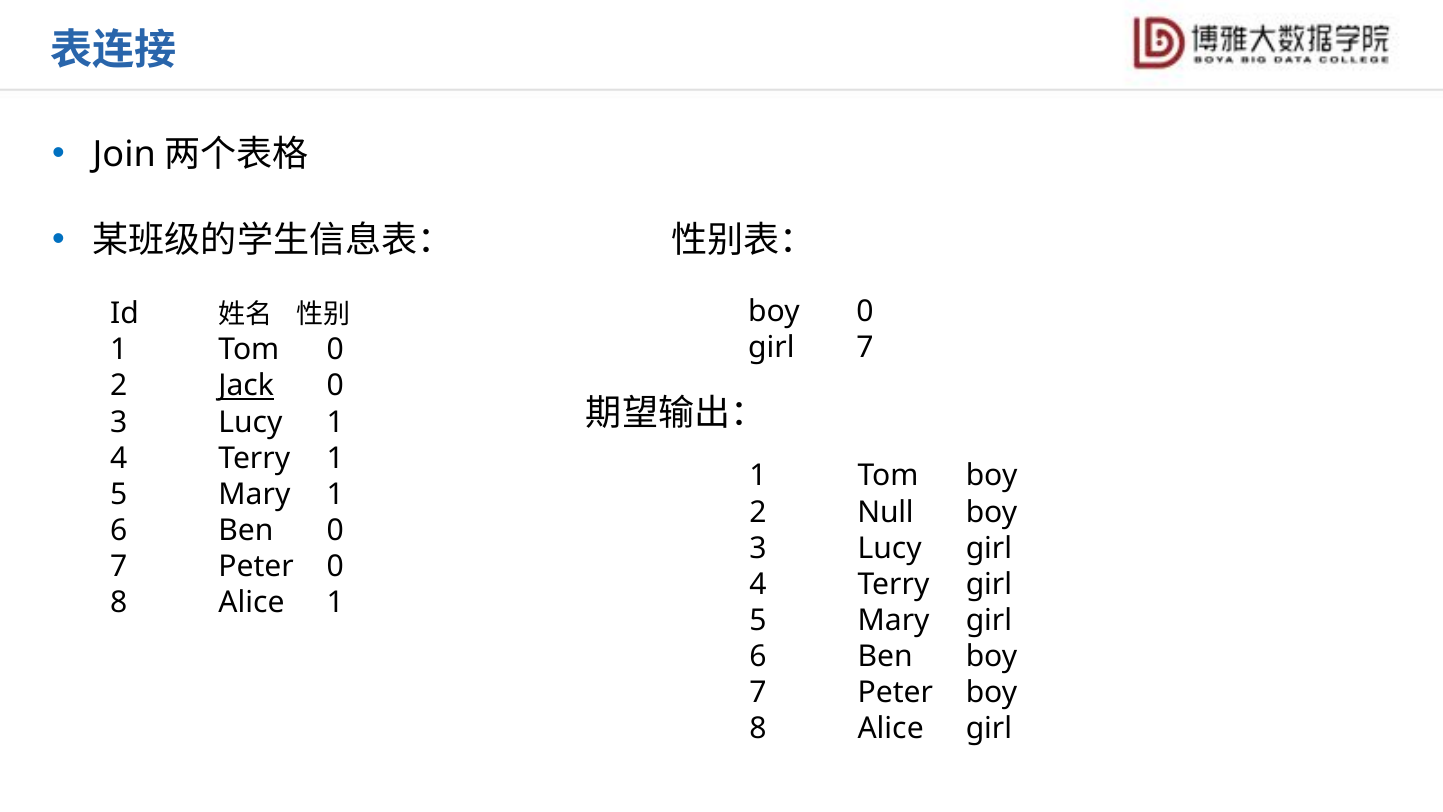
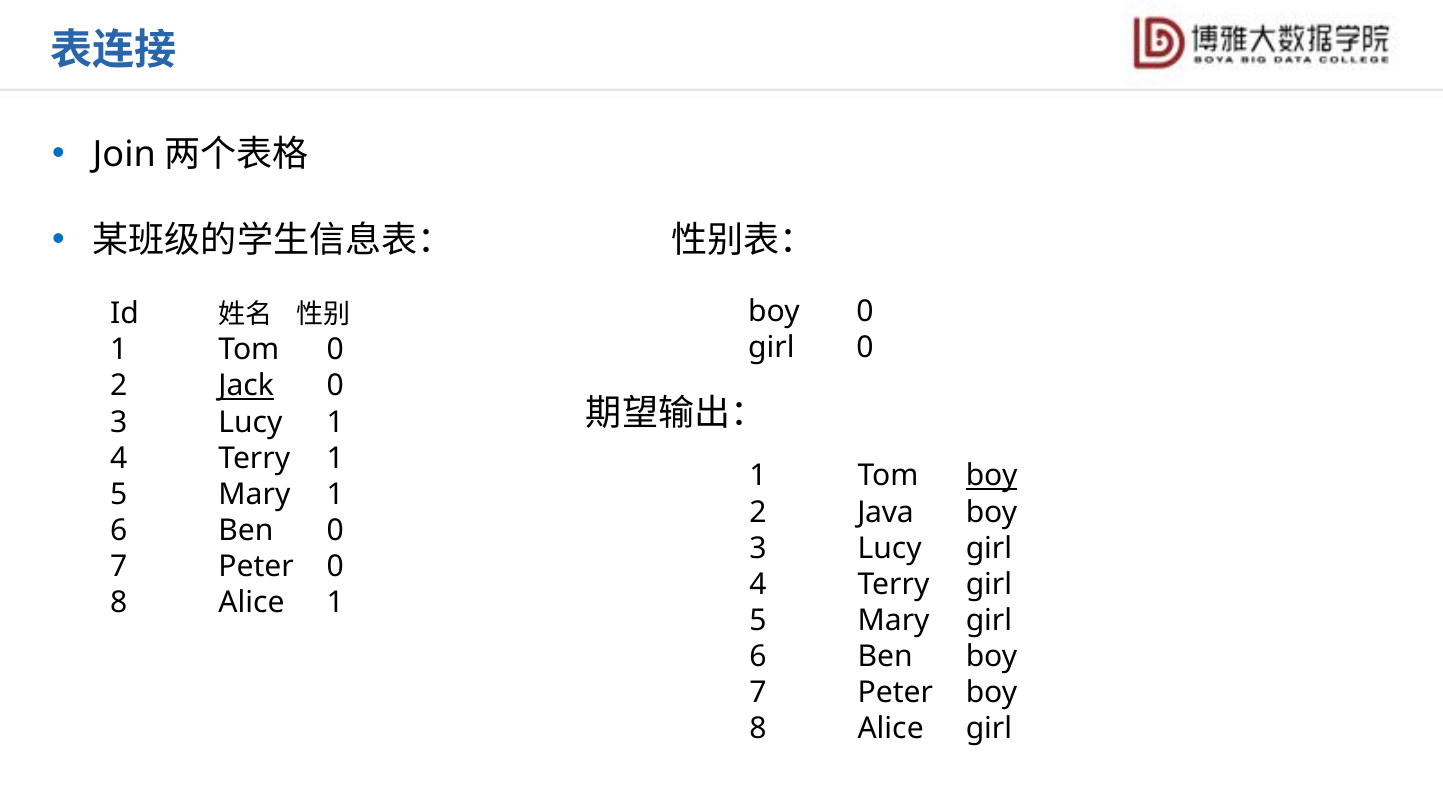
girl 7: 7 -> 0
boy at (992, 476) underline: none -> present
Null: Null -> Java
